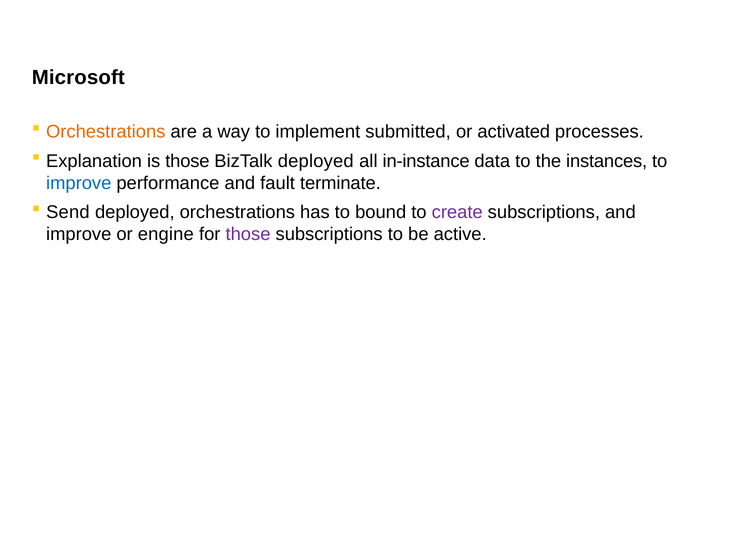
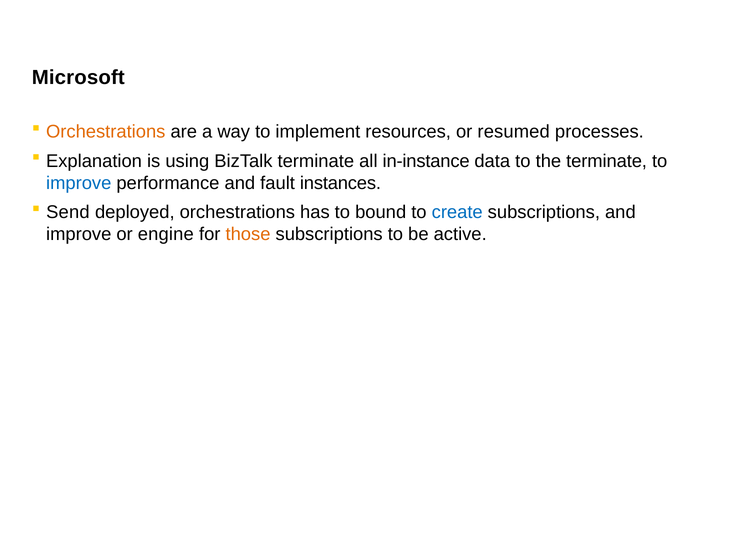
submitted: submitted -> resources
activated: activated -> resumed
is those: those -> using
BizTalk deployed: deployed -> terminate
the instances: instances -> terminate
terminate: terminate -> instances
create colour: purple -> blue
those at (248, 235) colour: purple -> orange
